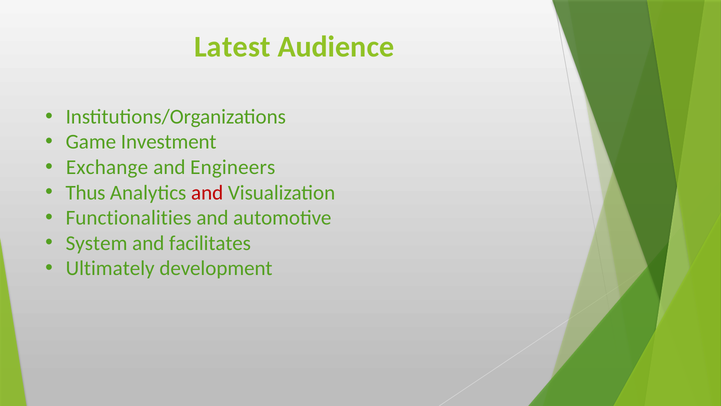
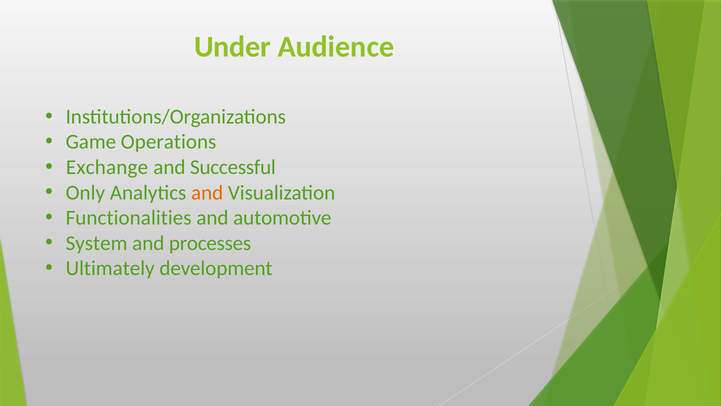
Latest: Latest -> Under
Investment: Investment -> Operations
Engineers: Engineers -> Successful
Thus: Thus -> Only
and at (207, 192) colour: red -> orange
facilitates: facilitates -> processes
